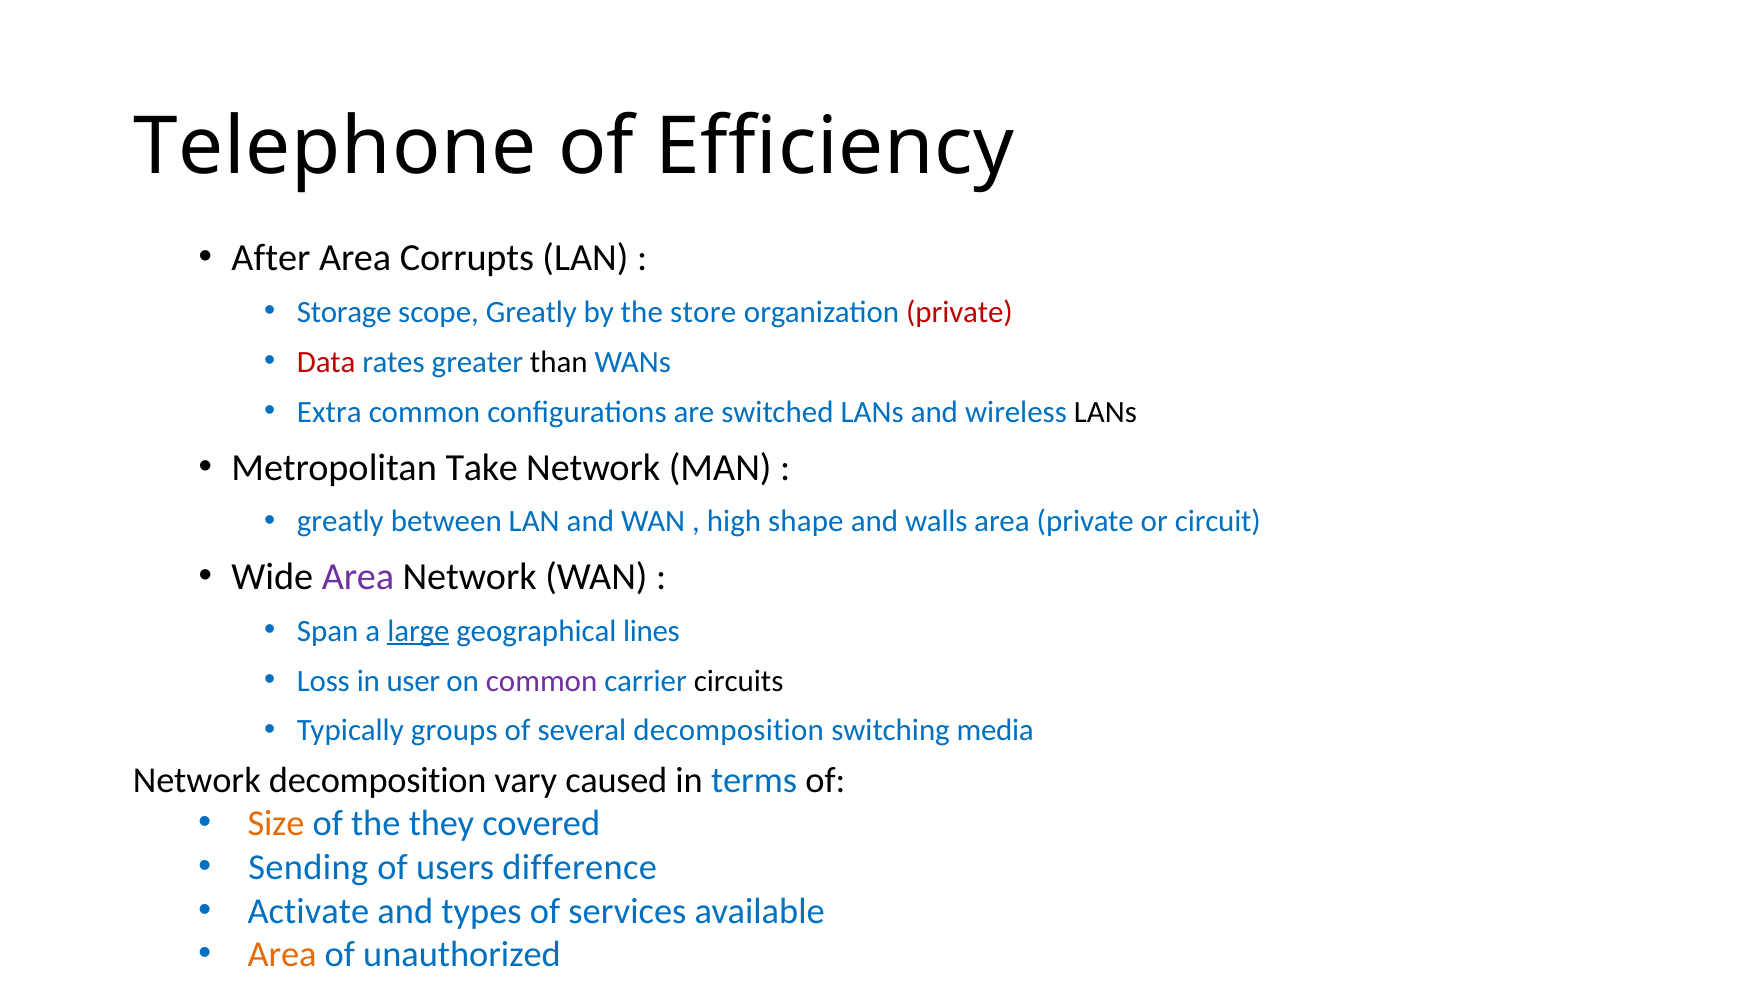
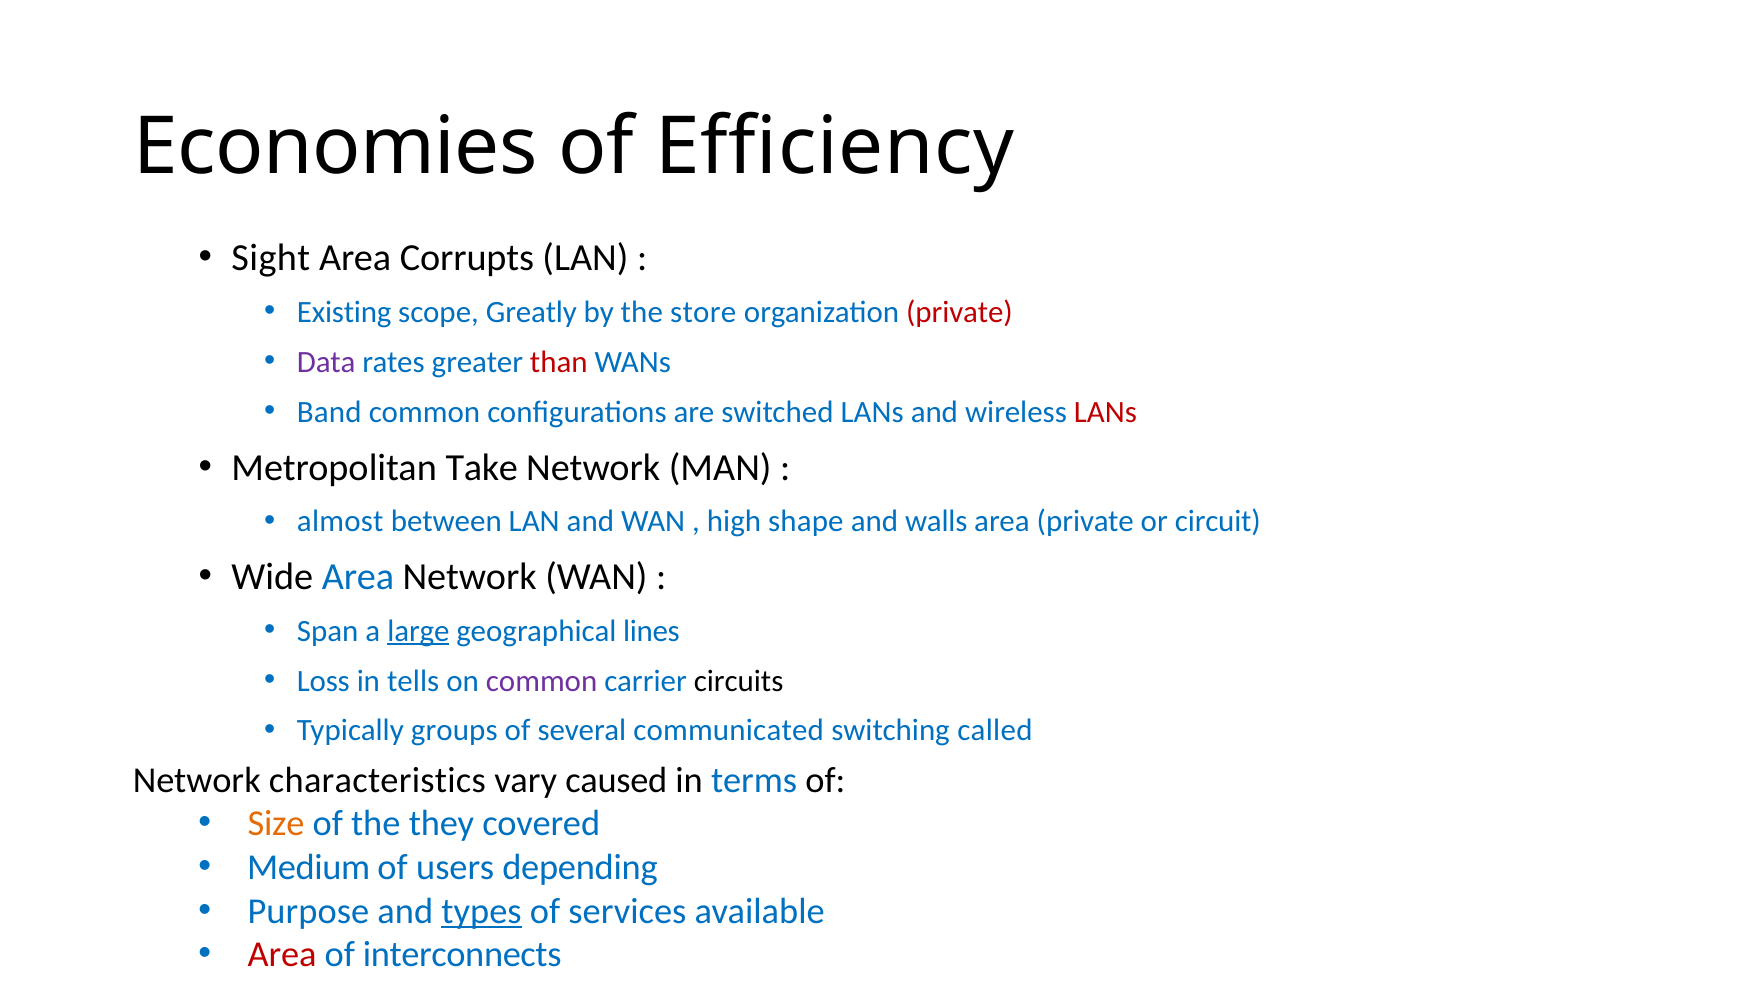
Telephone: Telephone -> Economies
After: After -> Sight
Storage: Storage -> Existing
Data colour: red -> purple
than colour: black -> red
Extra: Extra -> Band
LANs at (1105, 412) colour: black -> red
greatly at (340, 521): greatly -> almost
Area at (358, 577) colour: purple -> blue
user: user -> tells
several decomposition: decomposition -> communicated
media: media -> called
Network decomposition: decomposition -> characteristics
Sending: Sending -> Medium
difference: difference -> depending
Activate: Activate -> Purpose
types underline: none -> present
Area at (282, 955) colour: orange -> red
unauthorized: unauthorized -> interconnects
